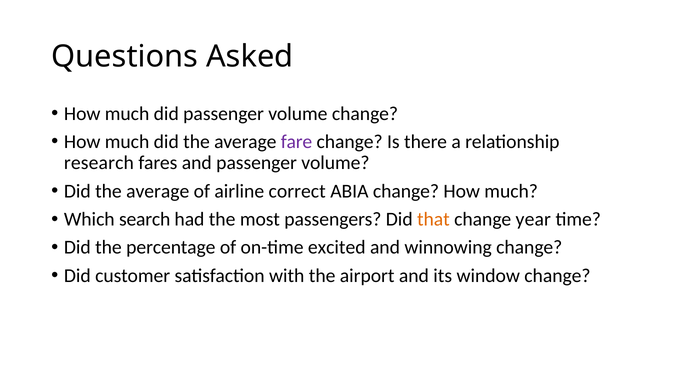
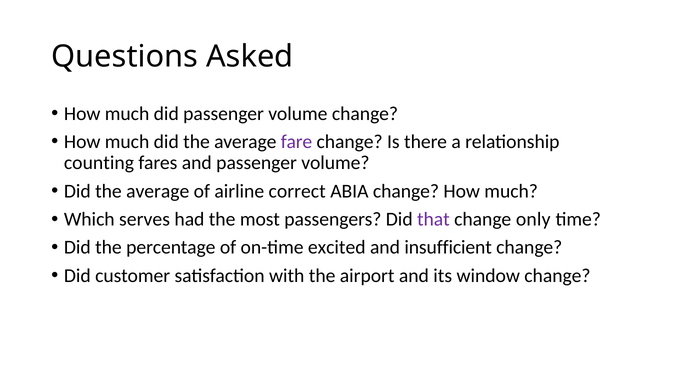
research: research -> counting
search: search -> serves
that colour: orange -> purple
year: year -> only
winnowing: winnowing -> insufficient
